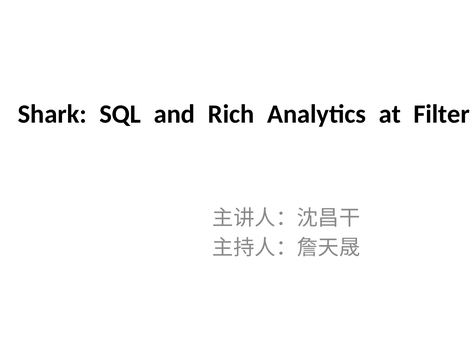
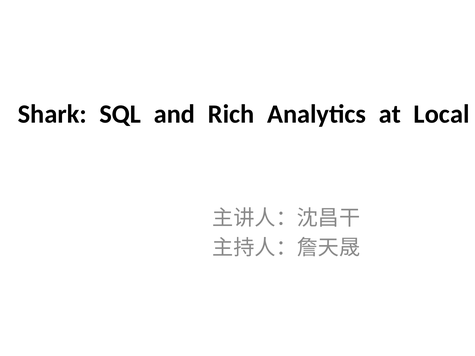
Filter: Filter -> Local
